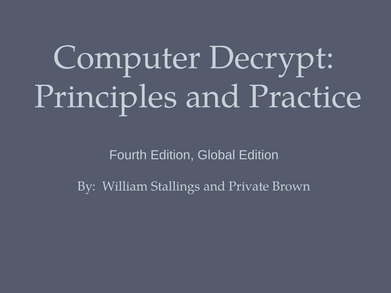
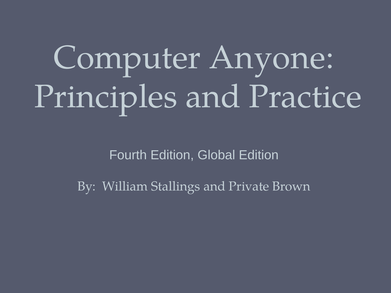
Decrypt: Decrypt -> Anyone
